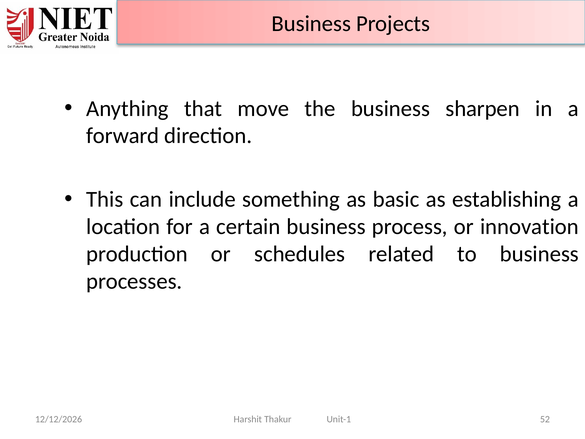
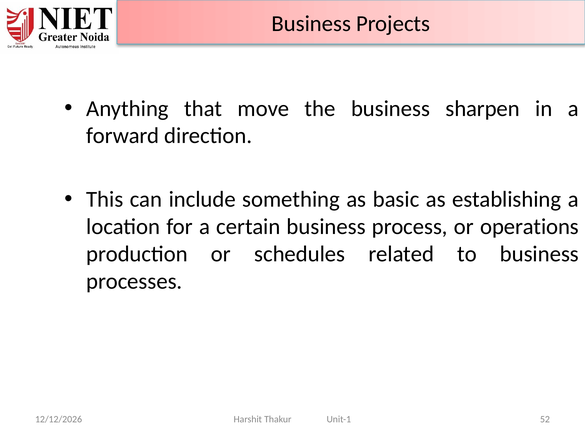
innovation: innovation -> operations
